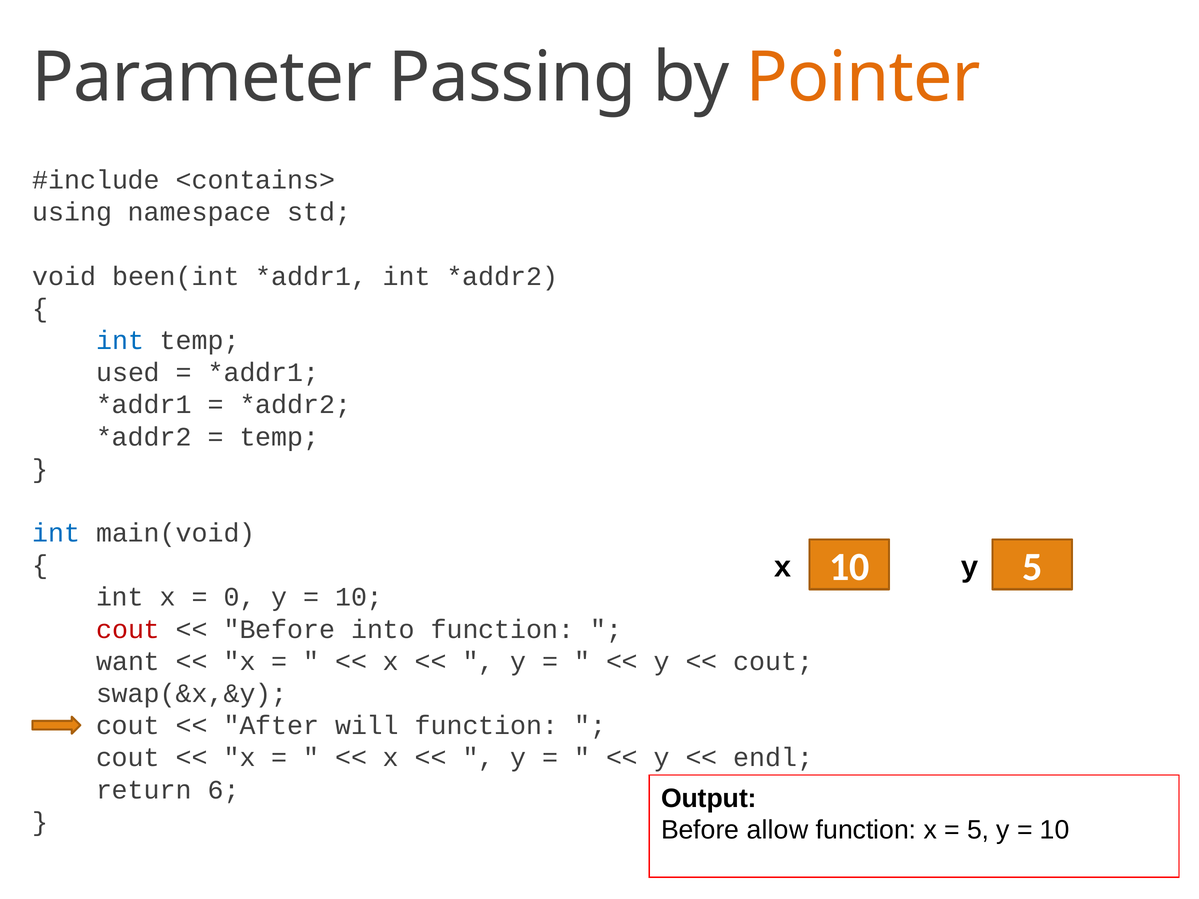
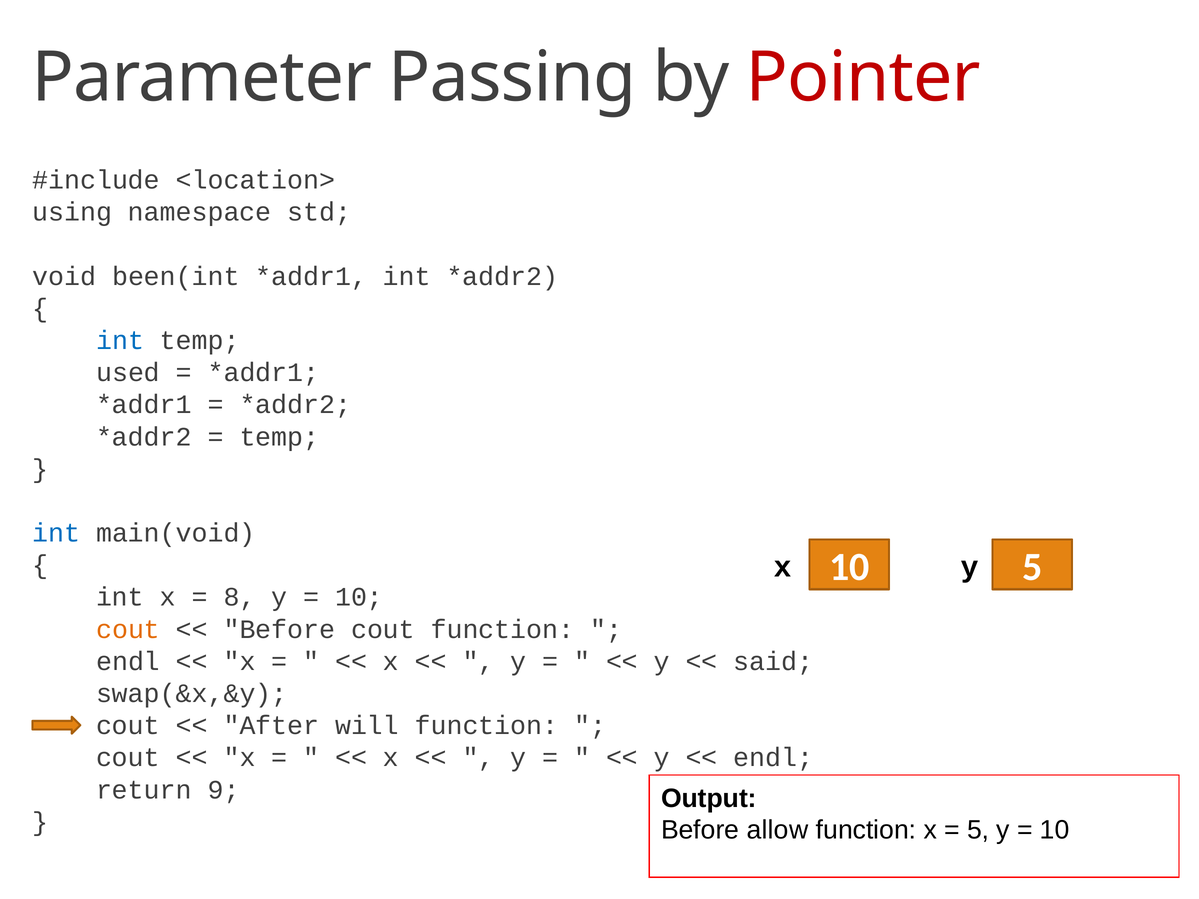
Pointer colour: orange -> red
<contains>: <contains> -> <location>
0: 0 -> 8
cout at (128, 629) colour: red -> orange
Before into: into -> cout
want at (128, 662): want -> endl
cout at (773, 662): cout -> said
6: 6 -> 9
